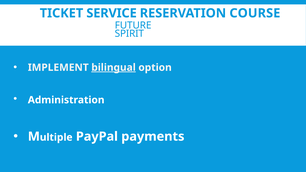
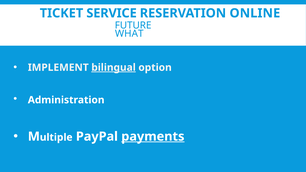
COURSE: COURSE -> ONLINE
SPIRIT: SPIRIT -> WHAT
payments underline: none -> present
